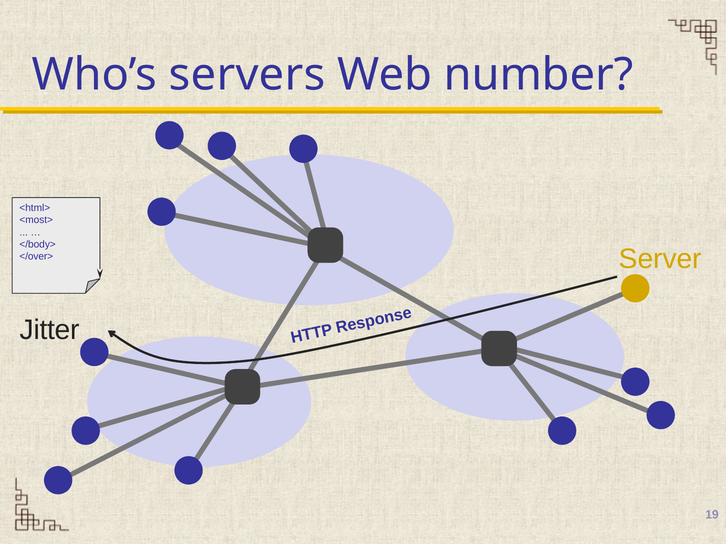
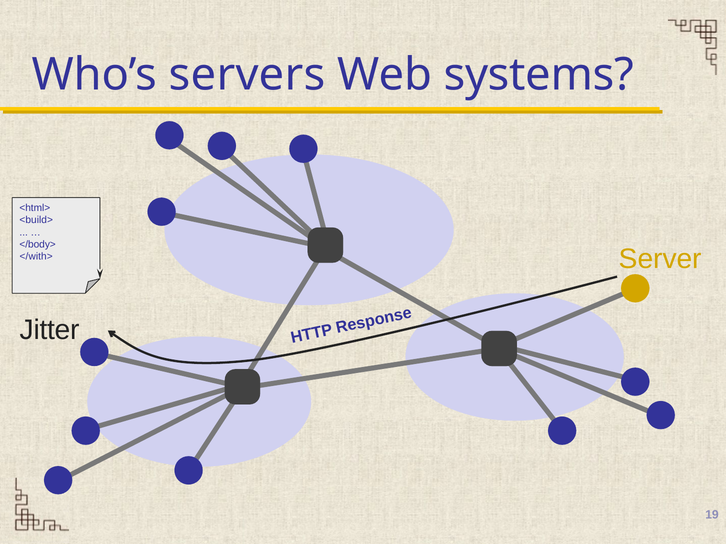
number: number -> systems
<most>: <most> -> <build>
</over>: </over> -> </with>
